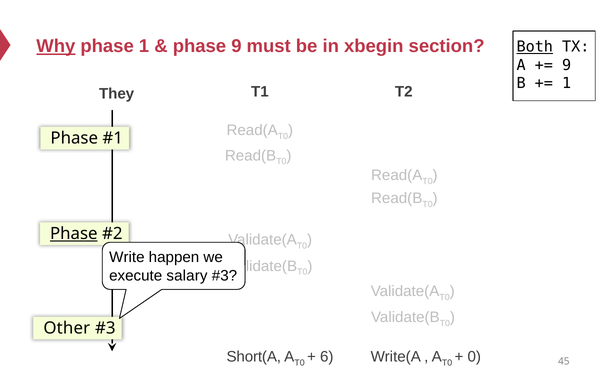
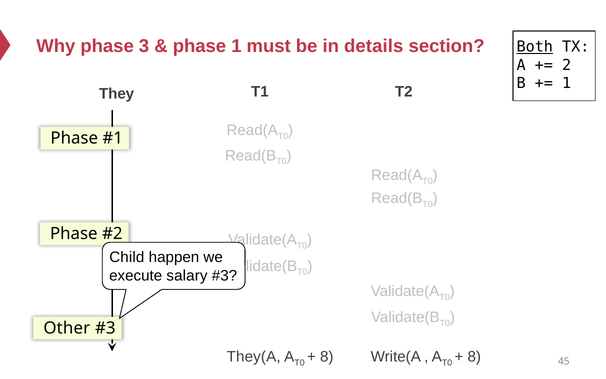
Why underline: present -> none
phase 1: 1 -> 3
phase 9: 9 -> 1
xbegin: xbegin -> details
9 at (567, 65): 9 -> 2
Phase at (74, 233) underline: present -> none
Write: Write -> Child
Short(A: Short(A -> They(A
6 at (327, 357): 6 -> 8
0 at (474, 357): 0 -> 8
